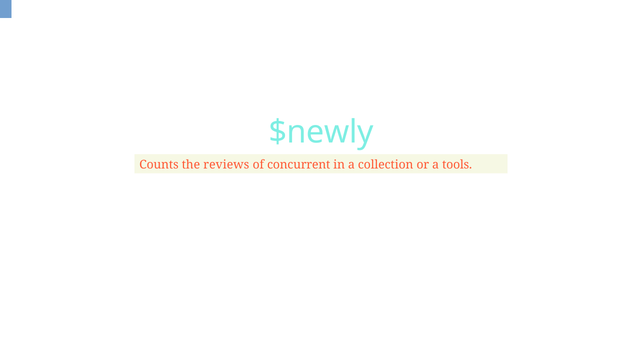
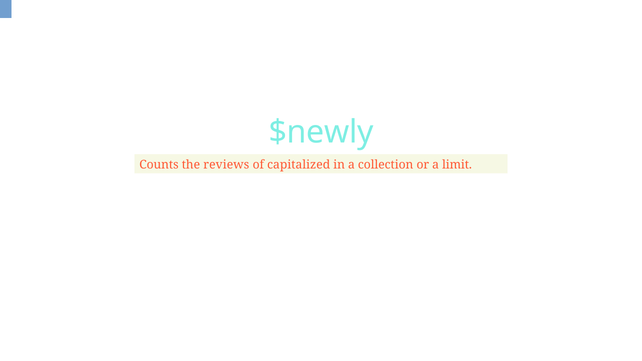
concurrent: concurrent -> capitalized
tools: tools -> limit
